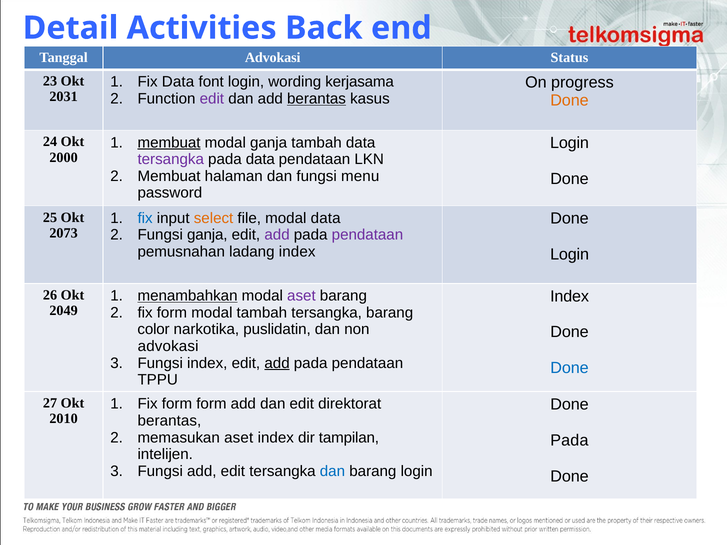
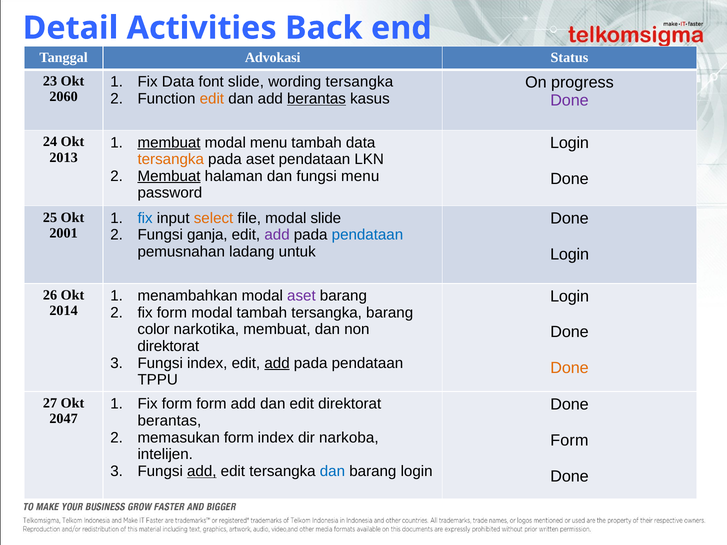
font login: login -> slide
wording kerjasama: kerjasama -> tersangka
2031: 2031 -> 2060
edit at (212, 99) colour: purple -> orange
Done at (569, 100) colour: orange -> purple
modal ganja: ganja -> menu
2000: 2000 -> 2013
tersangka at (171, 159) colour: purple -> orange
pada data: data -> aset
Membuat at (169, 176) underline: none -> present
modal data: data -> slide
2073: 2073 -> 2001
pendataan at (367, 235) colour: purple -> blue
ladang index: index -> untuk
menambahkan underline: present -> none
Index at (570, 296): Index -> Login
2049: 2049 -> 2014
narkotika puslidatin: puslidatin -> membuat
advokasi at (168, 346): advokasi -> direktorat
Done at (570, 368) colour: blue -> orange
2010: 2010 -> 2047
memasukan aset: aset -> form
tampilan: tampilan -> narkoba
Pada at (569, 441): Pada -> Form
add at (202, 471) underline: none -> present
